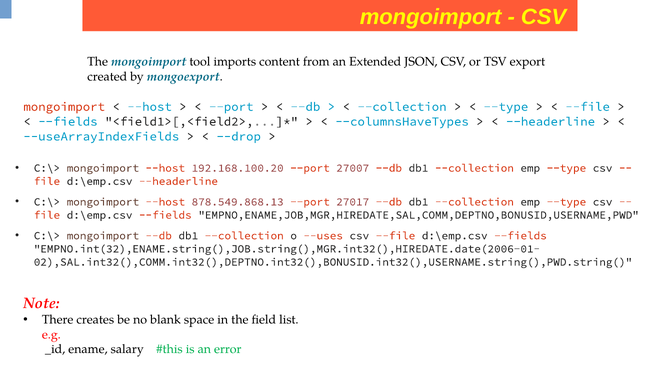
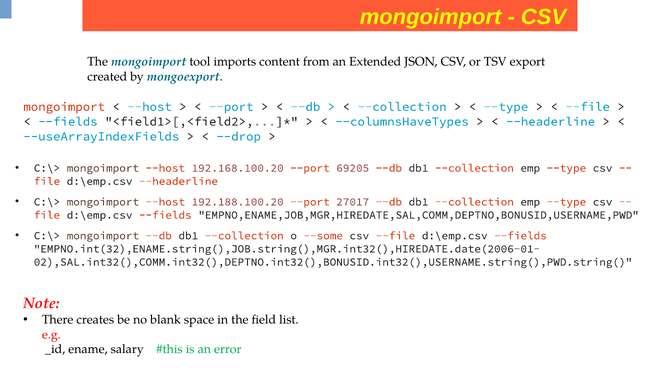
27007: 27007 -> 69205
878.549.868.13: 878.549.868.13 -> 192.188.100.20
--uses: --uses -> --some
